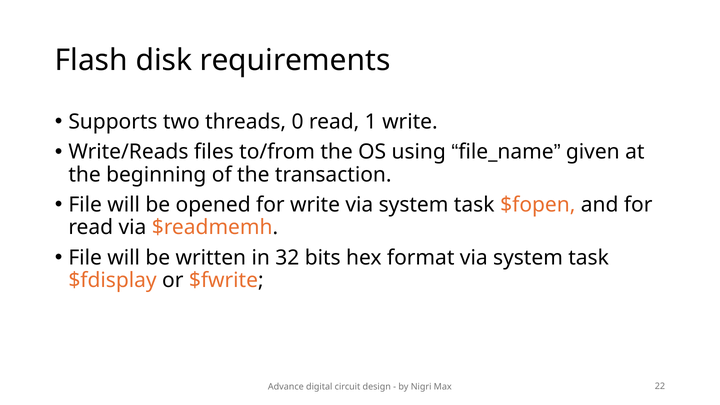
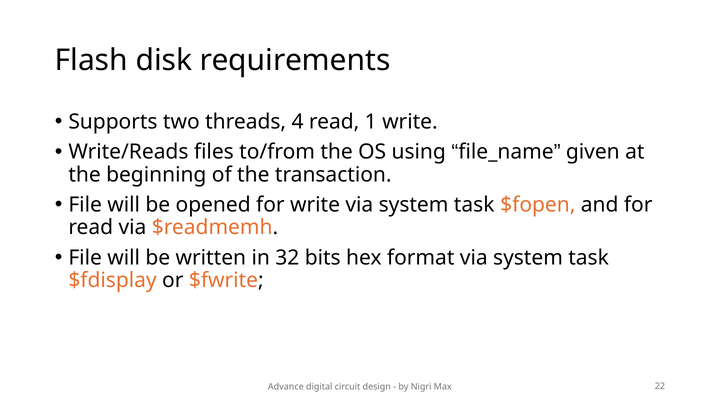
0: 0 -> 4
